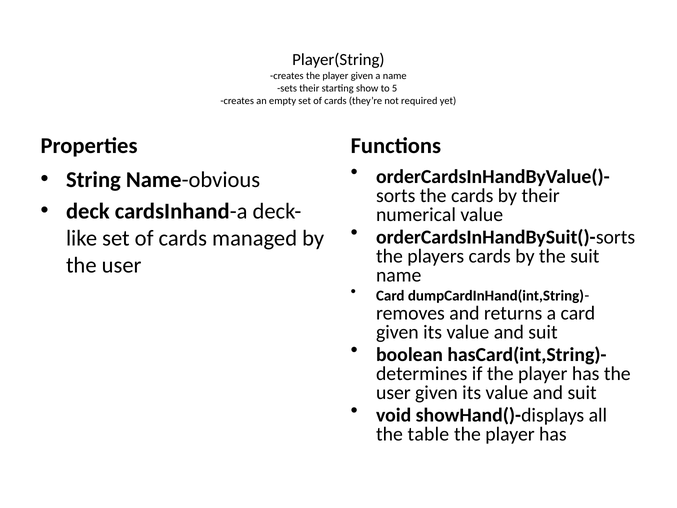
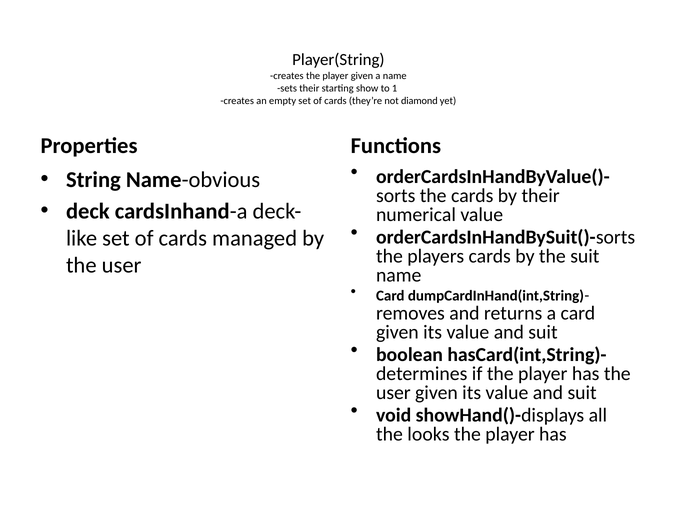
5: 5 -> 1
required: required -> diamond
table: table -> looks
